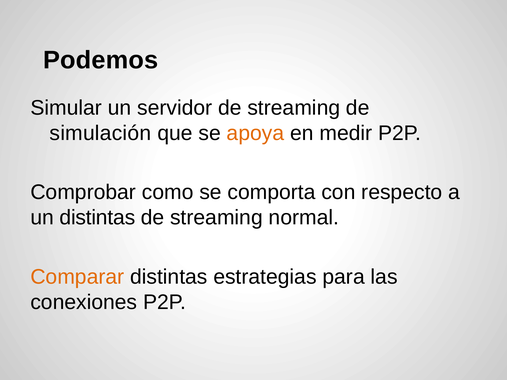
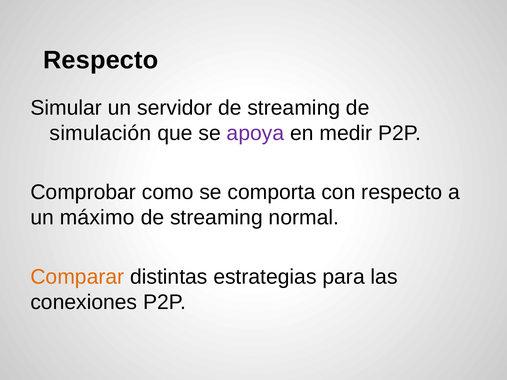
Podemos at (101, 60): Podemos -> Respecto
apoya colour: orange -> purple
un distintas: distintas -> máximo
